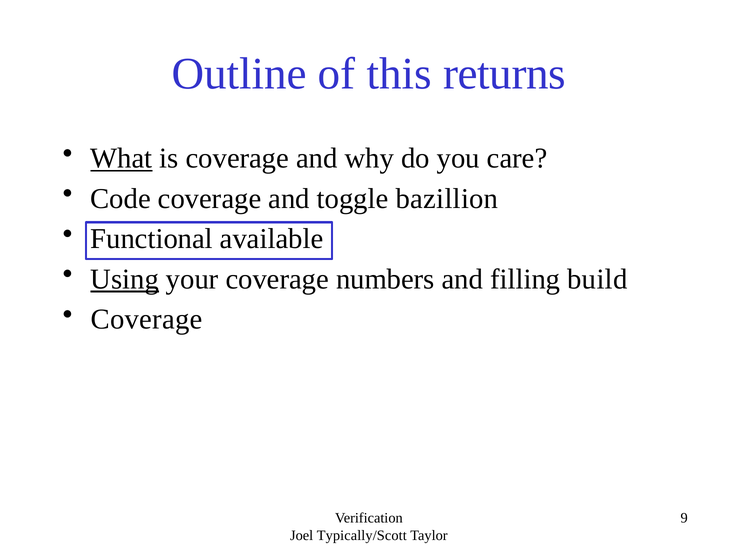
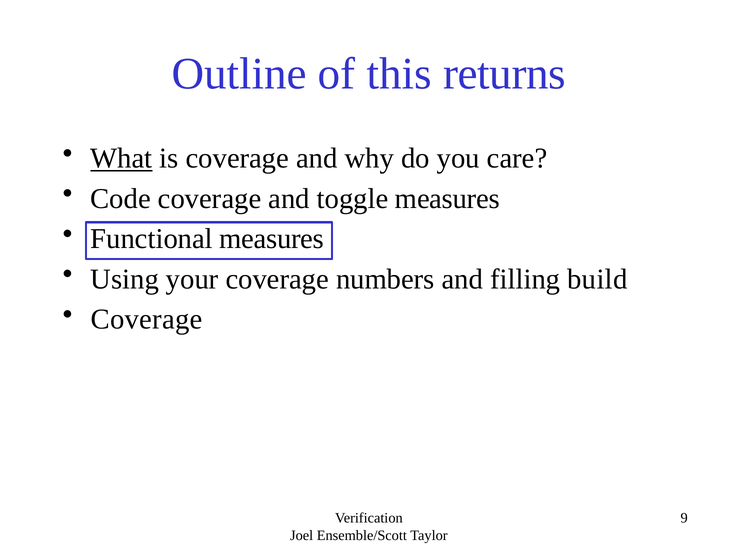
toggle bazillion: bazillion -> measures
Functional available: available -> measures
Using underline: present -> none
Typically/Scott: Typically/Scott -> Ensemble/Scott
